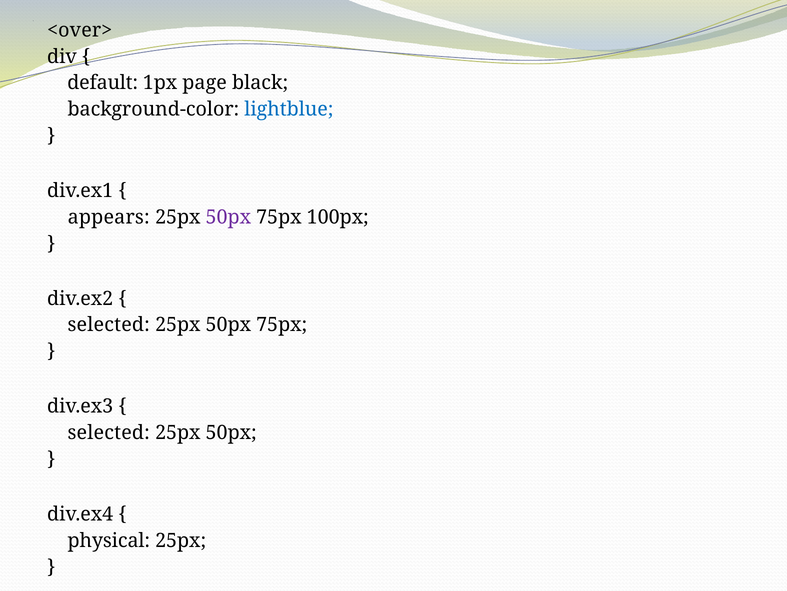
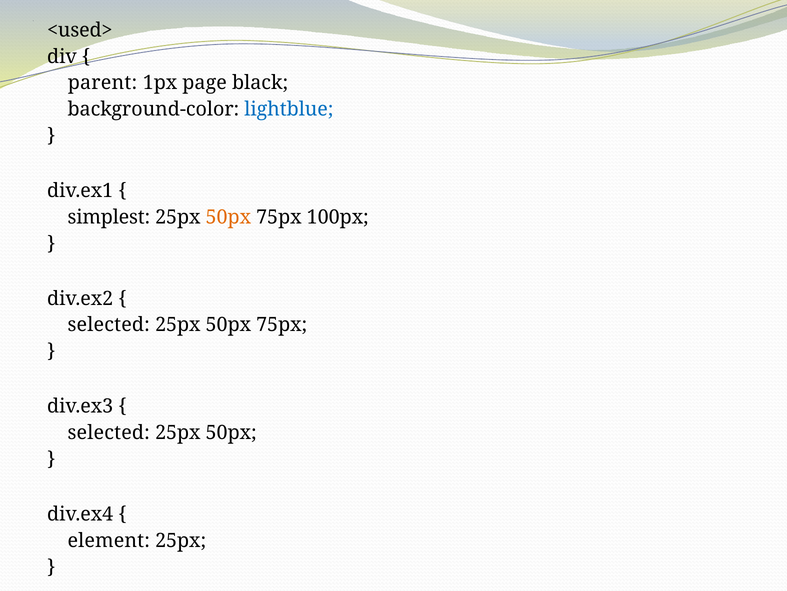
<over>: <over> -> <used>
default: default -> parent
appears: appears -> simplest
50px at (228, 217) colour: purple -> orange
physical: physical -> element
